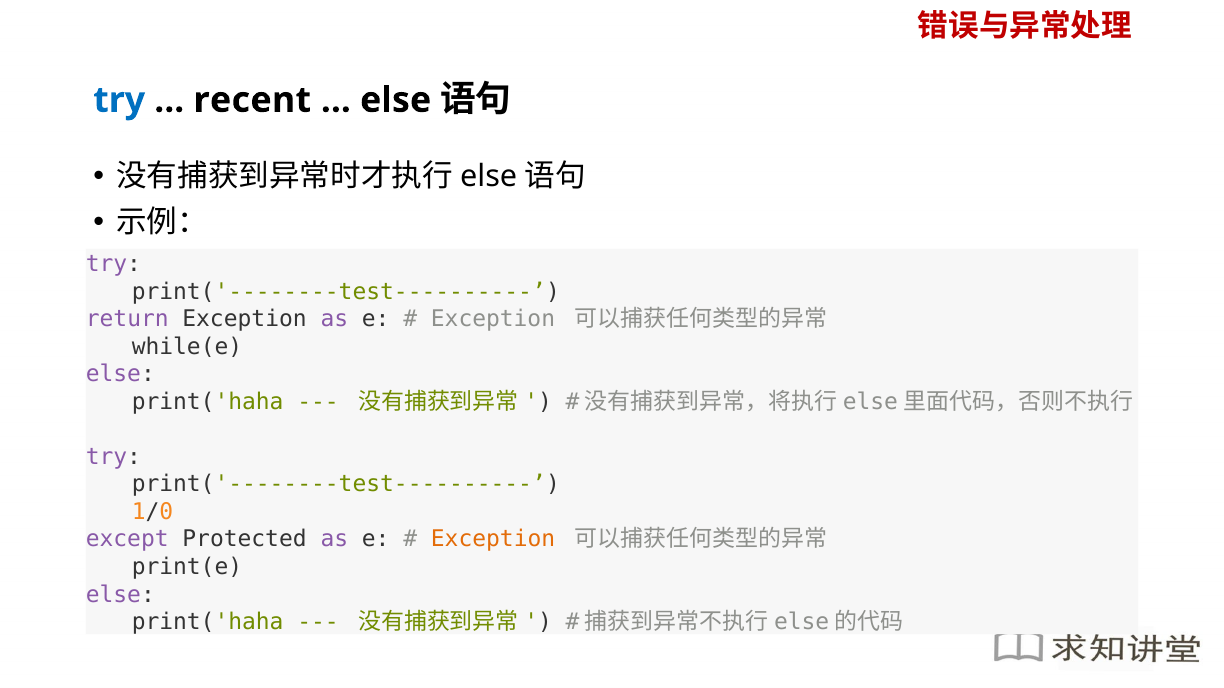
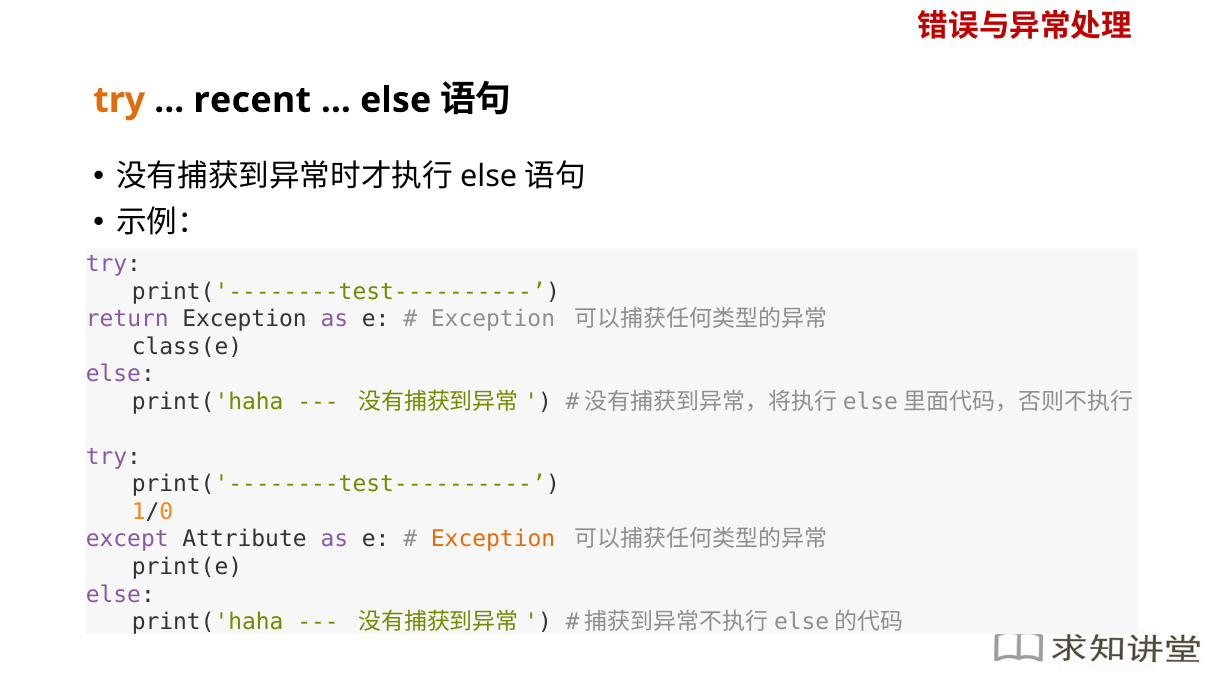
try at (119, 100) colour: blue -> orange
while(e: while(e -> class(e
Protected: Protected -> Attribute
